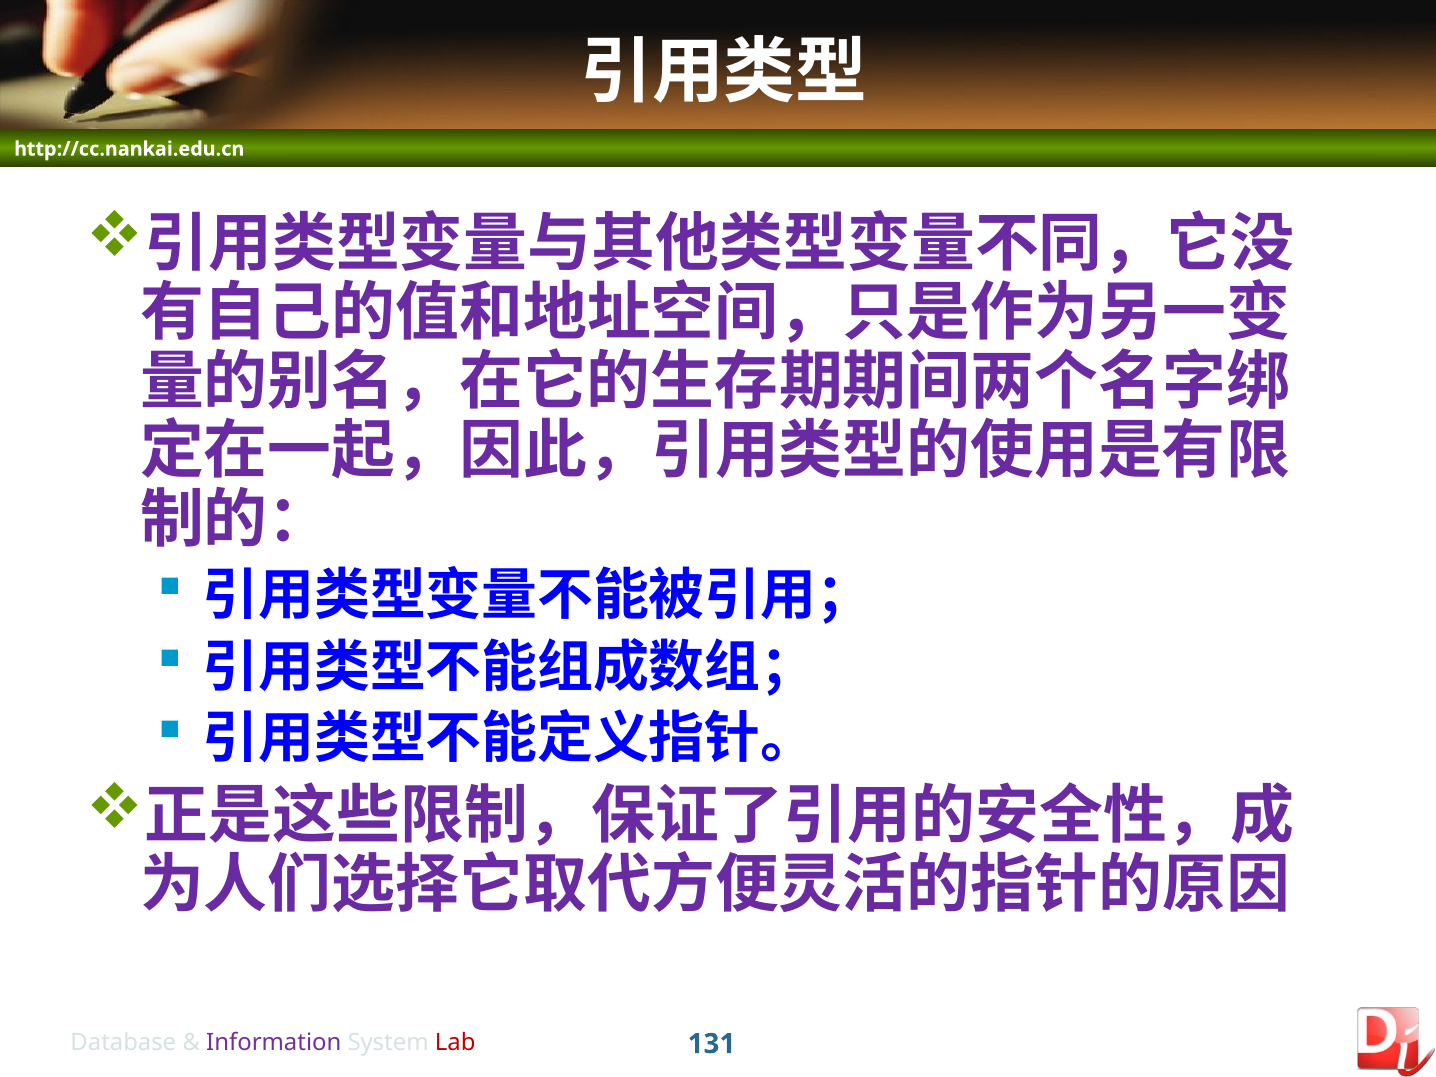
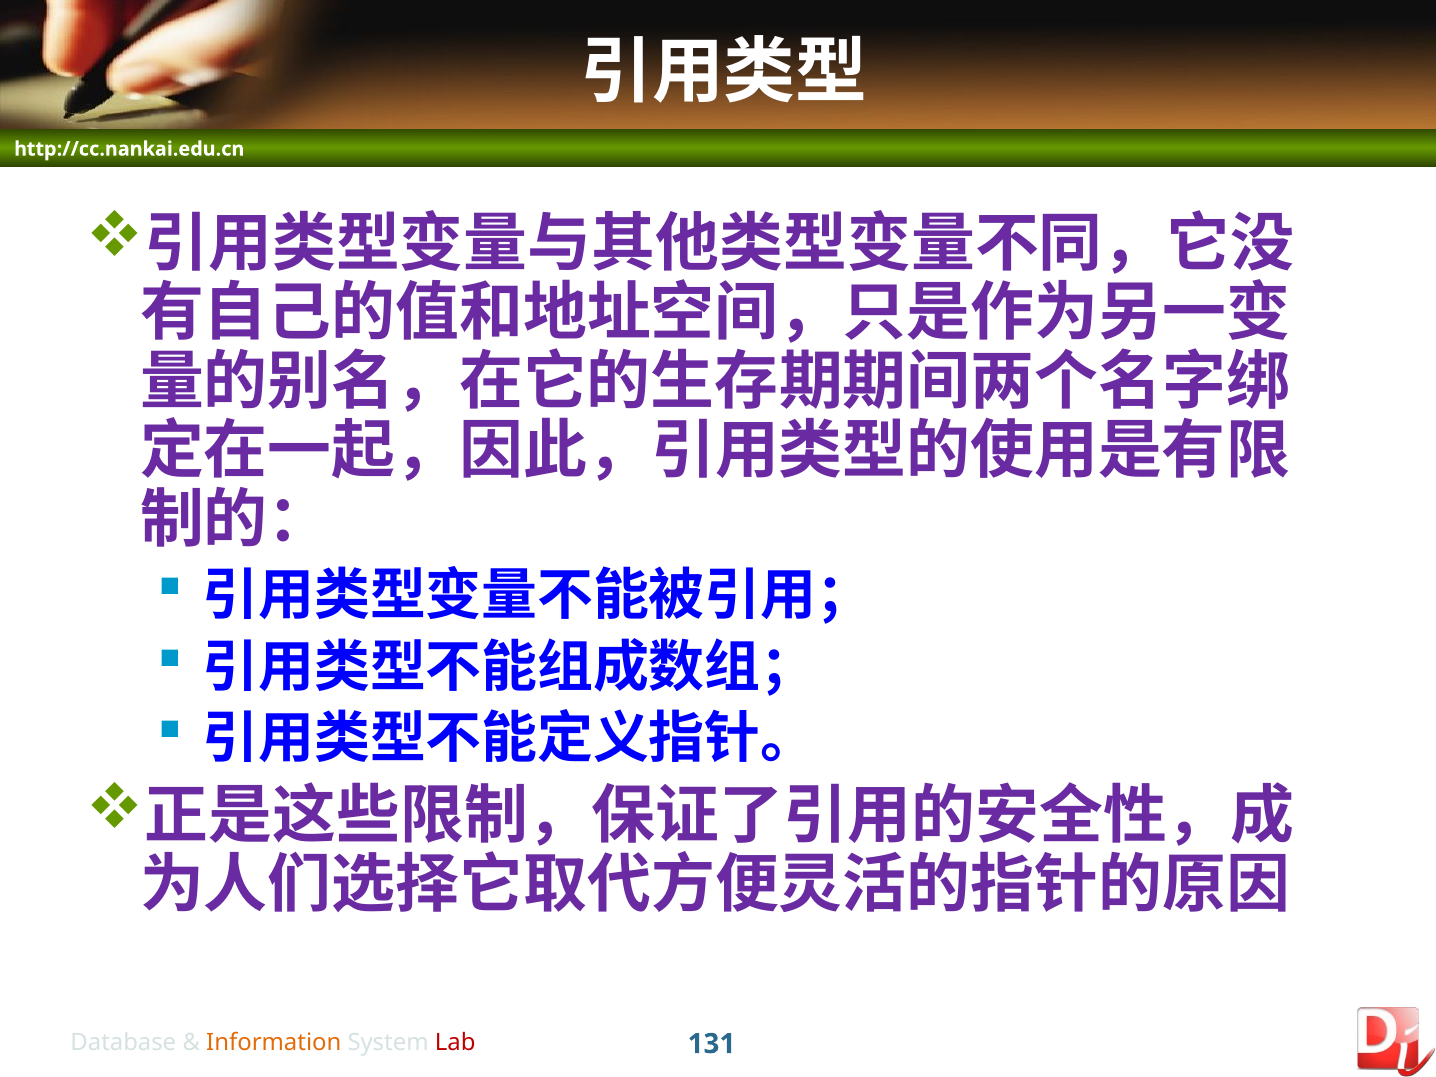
Information colour: purple -> orange
